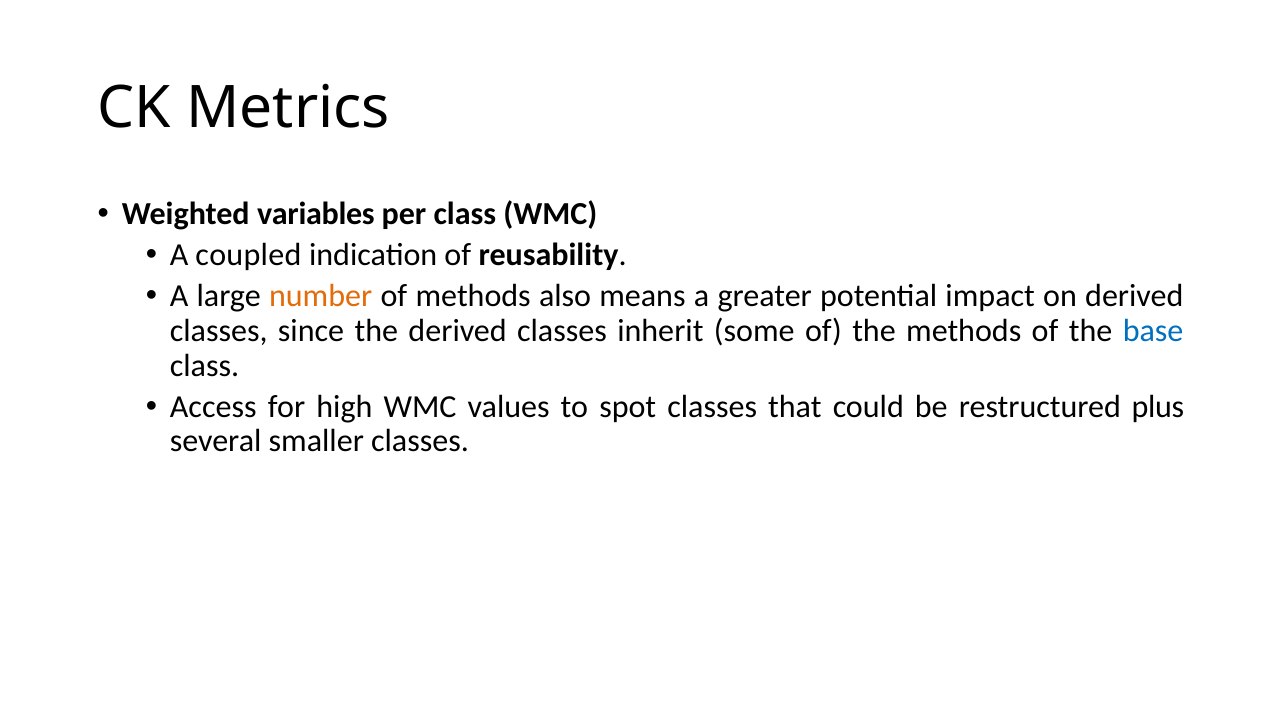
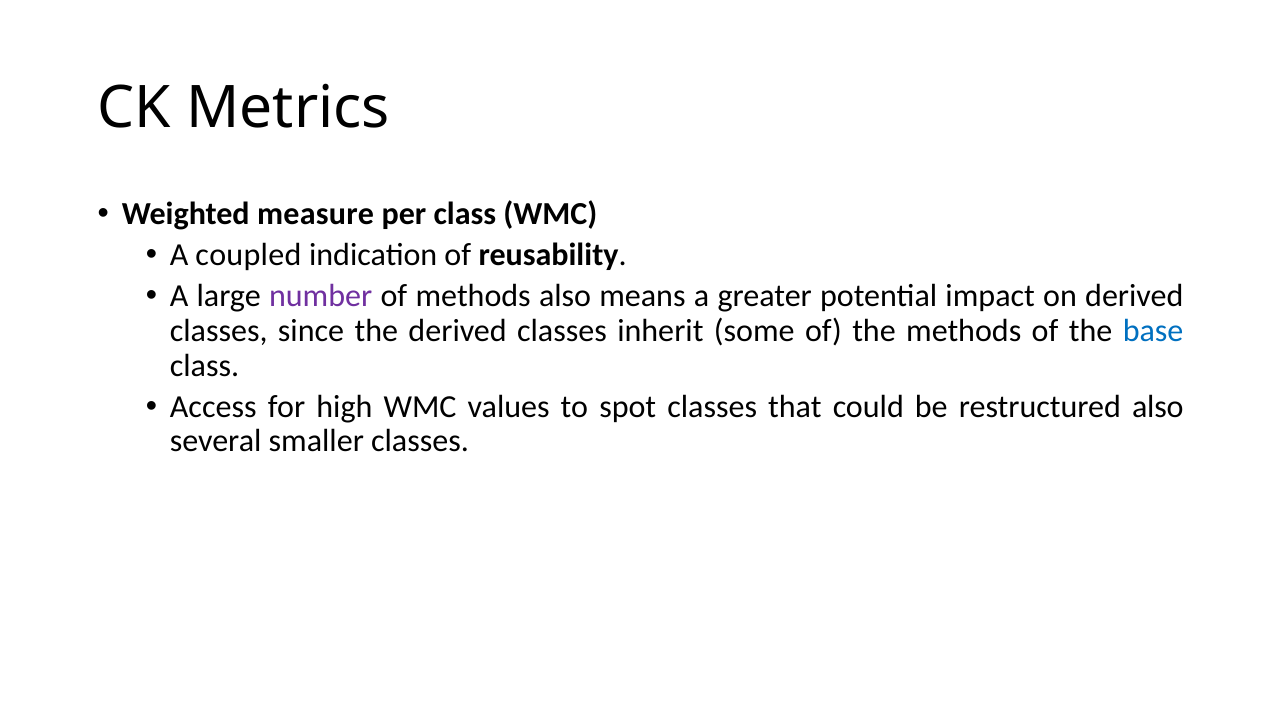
variables: variables -> measure
number colour: orange -> purple
restructured plus: plus -> also
